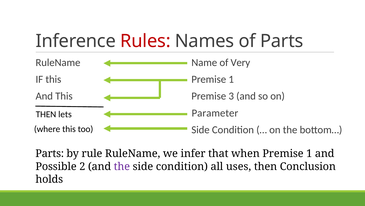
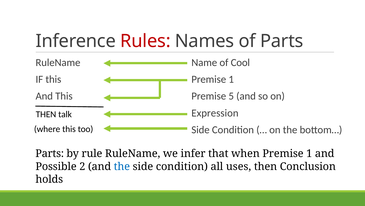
Very: Very -> Cool
3: 3 -> 5
Parameter: Parameter -> Expression
lets: lets -> talk
the at (122, 166) colour: purple -> blue
